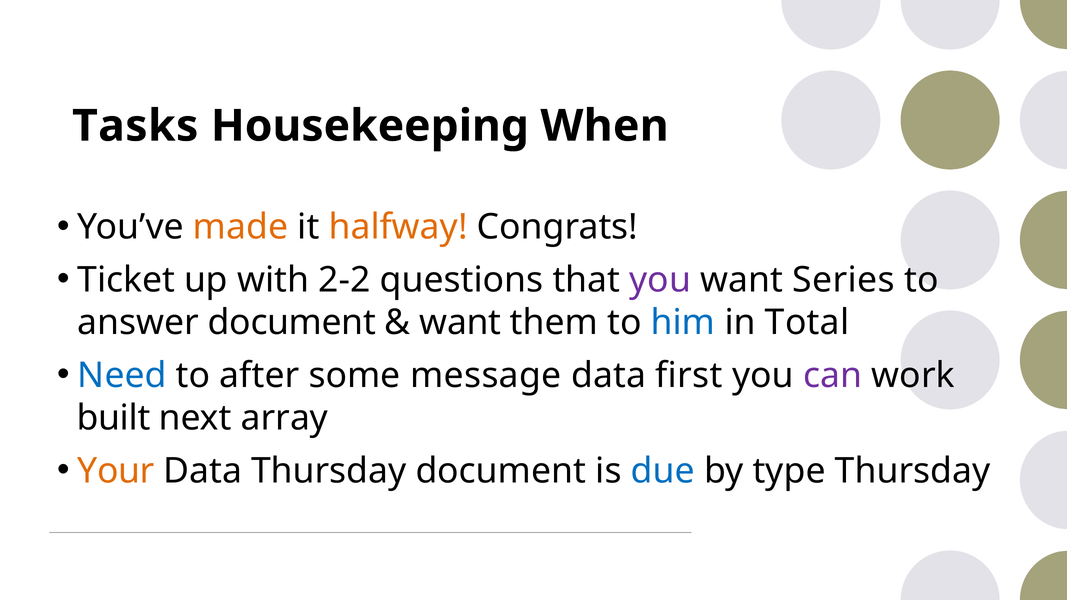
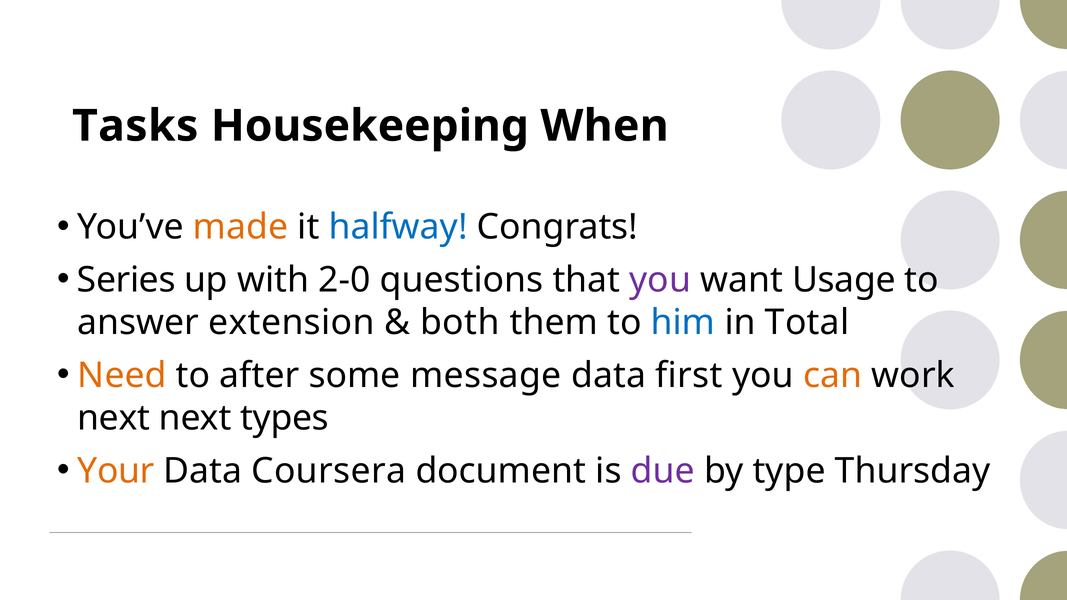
halfway colour: orange -> blue
Ticket: Ticket -> Series
2-2: 2-2 -> 2-0
Series: Series -> Usage
answer document: document -> extension
want at (460, 323): want -> both
Need colour: blue -> orange
can colour: purple -> orange
built at (114, 418): built -> next
array: array -> types
Data Thursday: Thursday -> Coursera
due colour: blue -> purple
